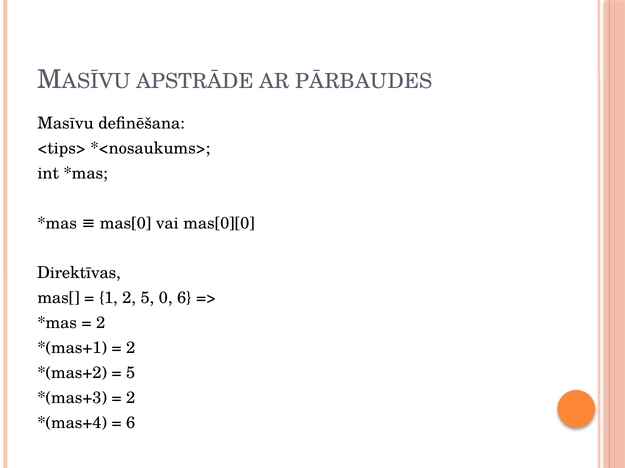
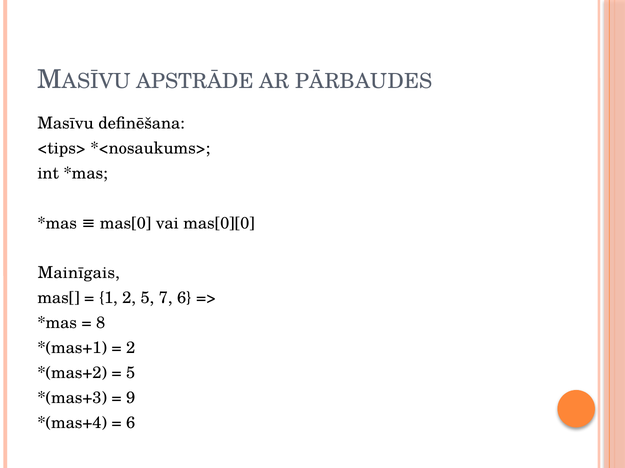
Direktīvas: Direktīvas -> Mainīgais
0: 0 -> 7
2 at (101, 323): 2 -> 8
2 at (131, 398): 2 -> 9
